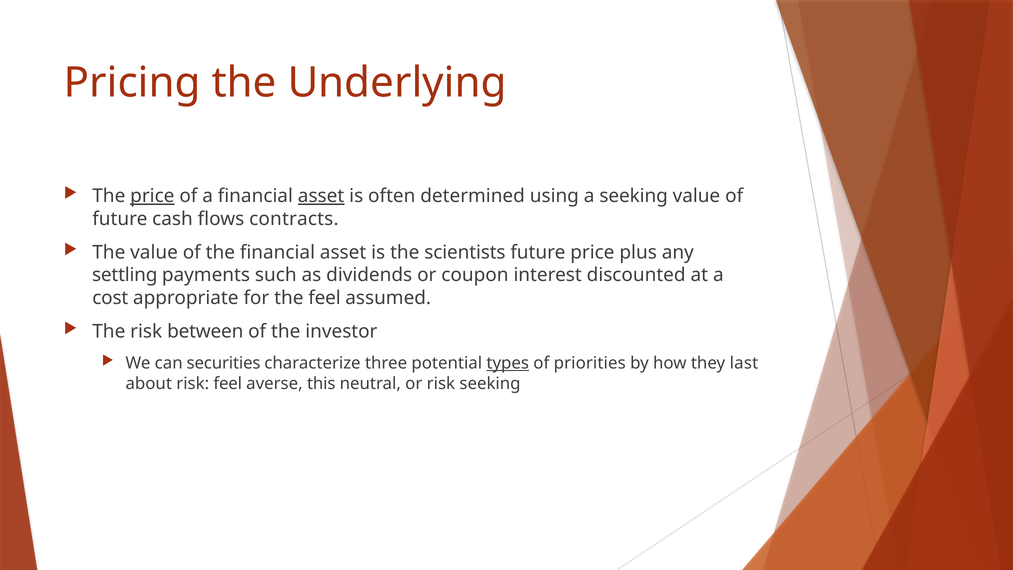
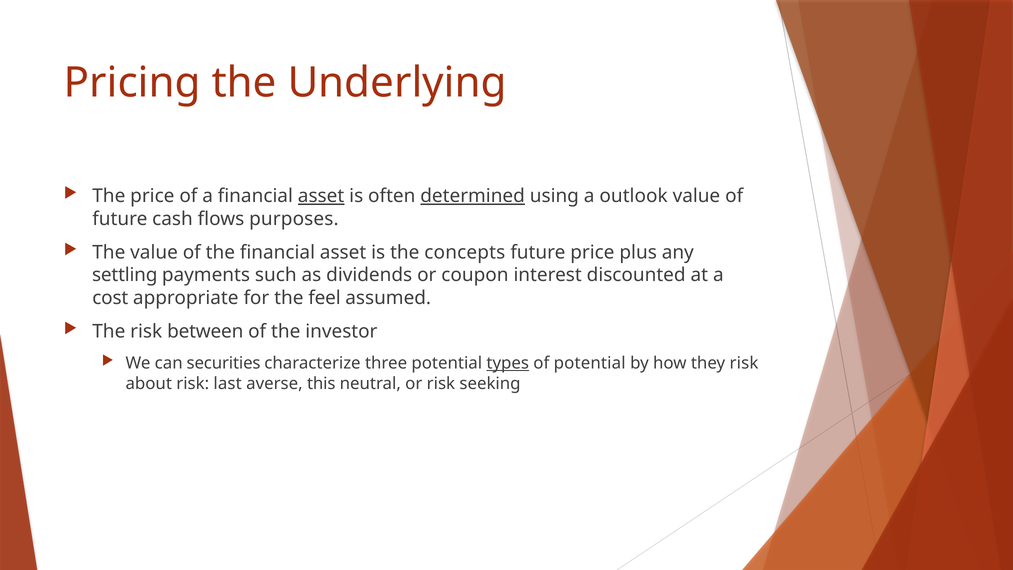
price at (152, 196) underline: present -> none
determined underline: none -> present
a seeking: seeking -> outlook
contracts: contracts -> purposes
scientists: scientists -> concepts
of priorities: priorities -> potential
they last: last -> risk
risk feel: feel -> last
